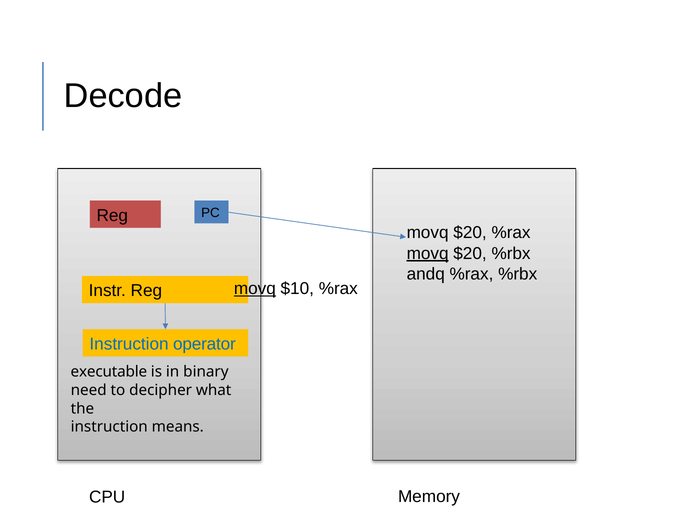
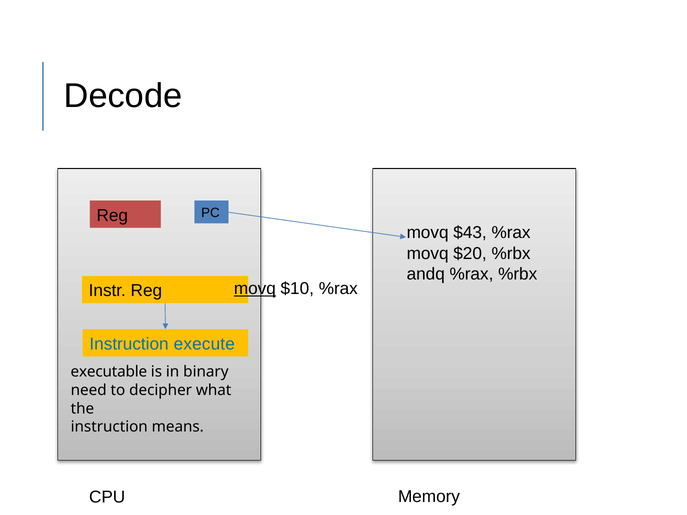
$20 at (470, 233): $20 -> $43
movq at (428, 253) underline: present -> none
operator: operator -> execute
